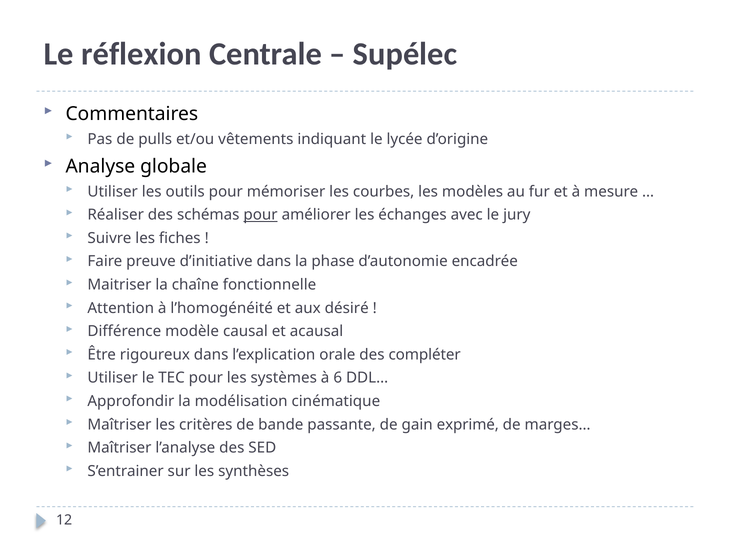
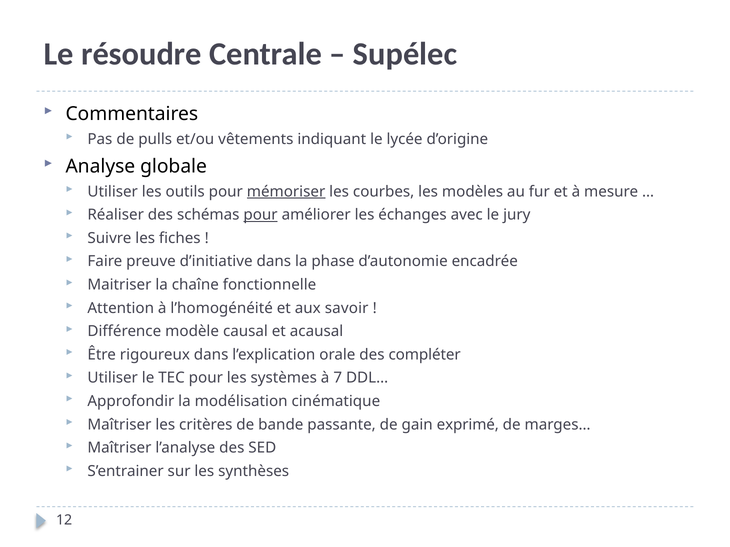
réflexion: réflexion -> résoudre
mémoriser underline: none -> present
désiré: désiré -> savoir
6: 6 -> 7
